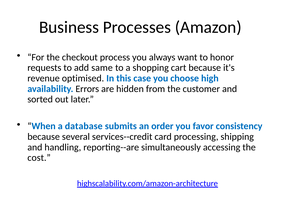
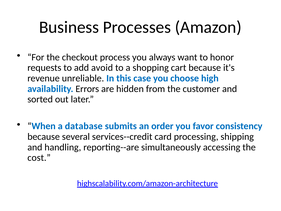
same: same -> avoid
optimised: optimised -> unreliable
